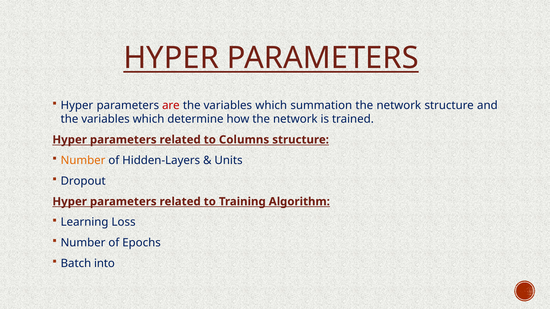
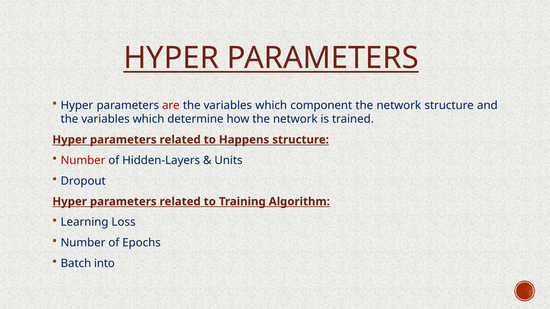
summation: summation -> component
Columns: Columns -> Happens
Number at (83, 161) colour: orange -> red
